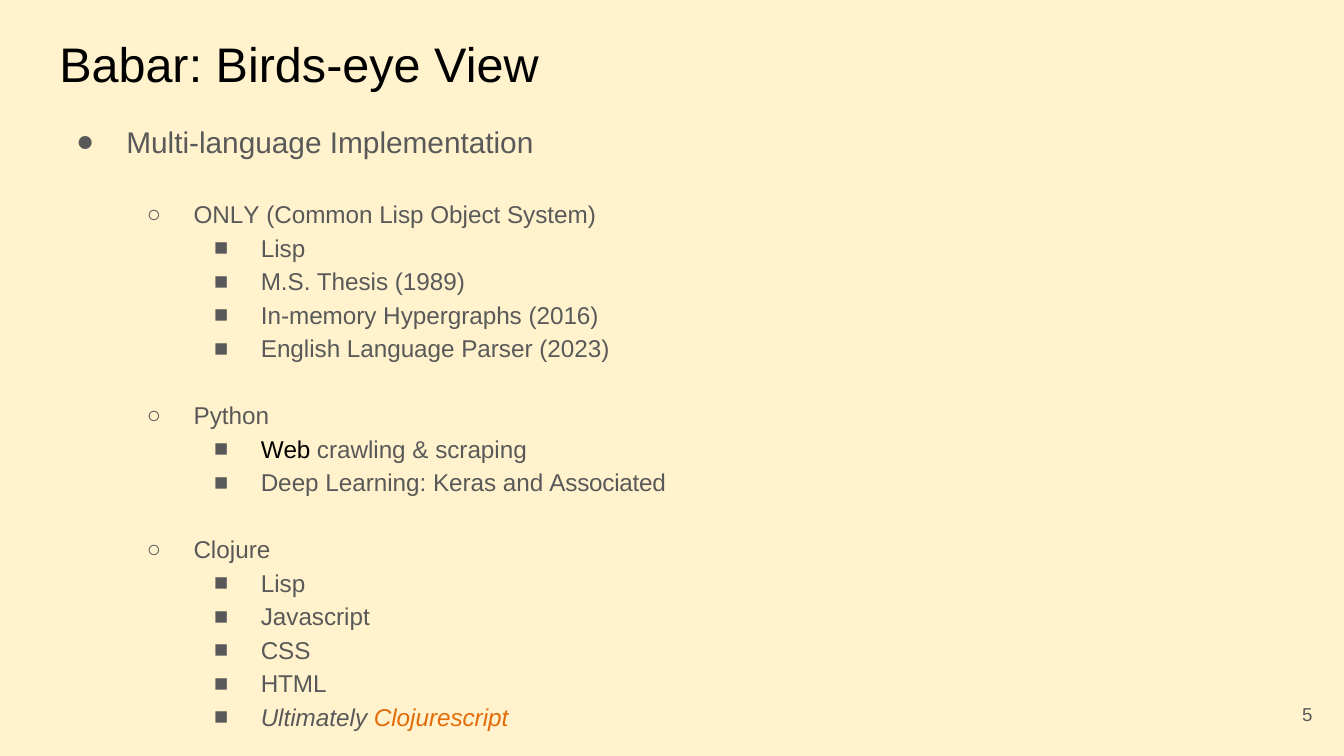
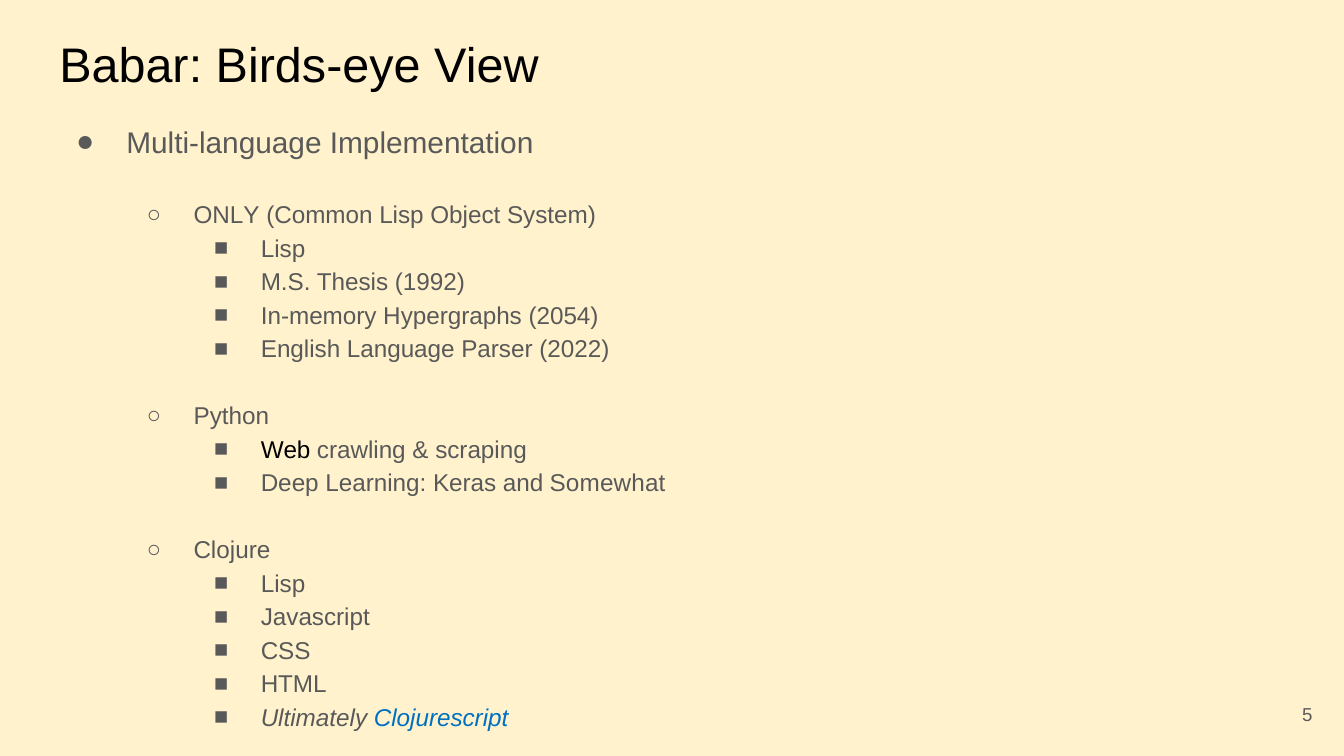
1989: 1989 -> 1992
2016: 2016 -> 2054
2023: 2023 -> 2022
Associated: Associated -> Somewhat
Clojurescript colour: orange -> blue
